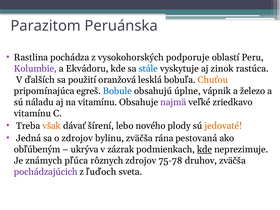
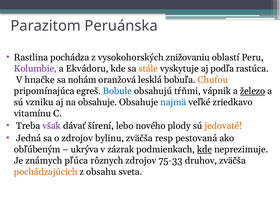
podporuje: podporuje -> znižovaniu
stále colour: blue -> orange
zinok: zinok -> podľa
ďalších: ďalších -> hnačke
použití: použití -> nohám
úplne: úplne -> tŕňmi
železo underline: none -> present
náladu: náladu -> vzniku
na vitamínu: vitamínu -> obsahuje
najmä colour: purple -> blue
však colour: orange -> purple
rána: rána -> resp
75-78: 75-78 -> 75-33
pochádzajúcich colour: purple -> orange
ľuďoch: ľuďoch -> obsahu
